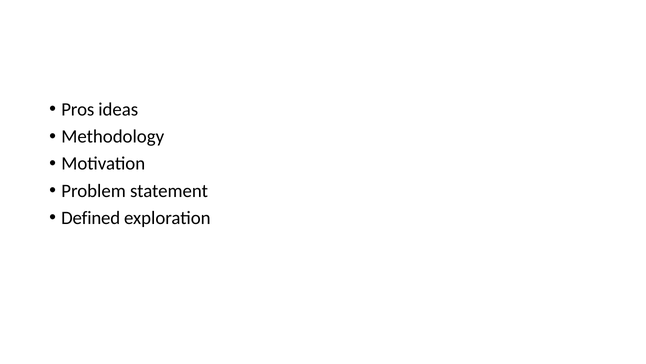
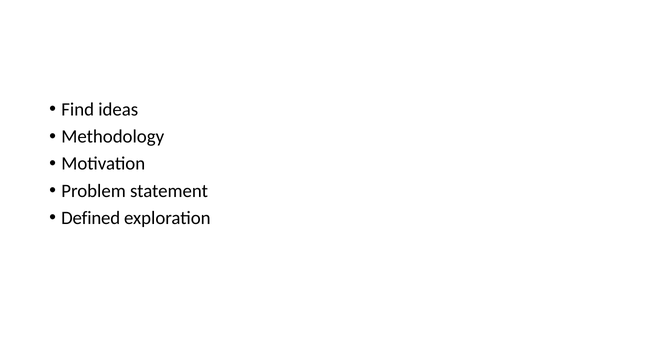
Pros: Pros -> Find
